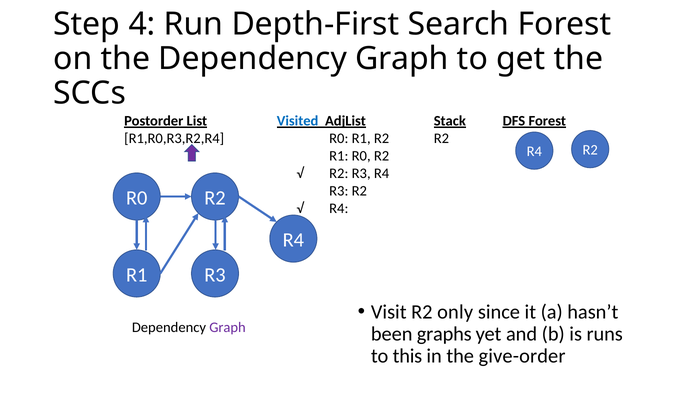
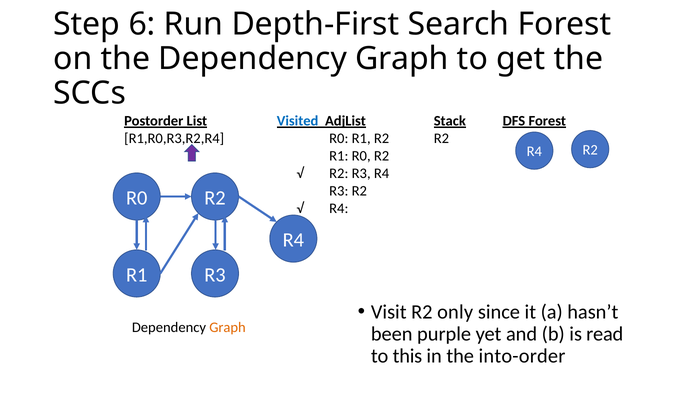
4: 4 -> 6
Graph at (227, 327) colour: purple -> orange
graphs: graphs -> purple
runs: runs -> read
give-order: give-order -> into-order
